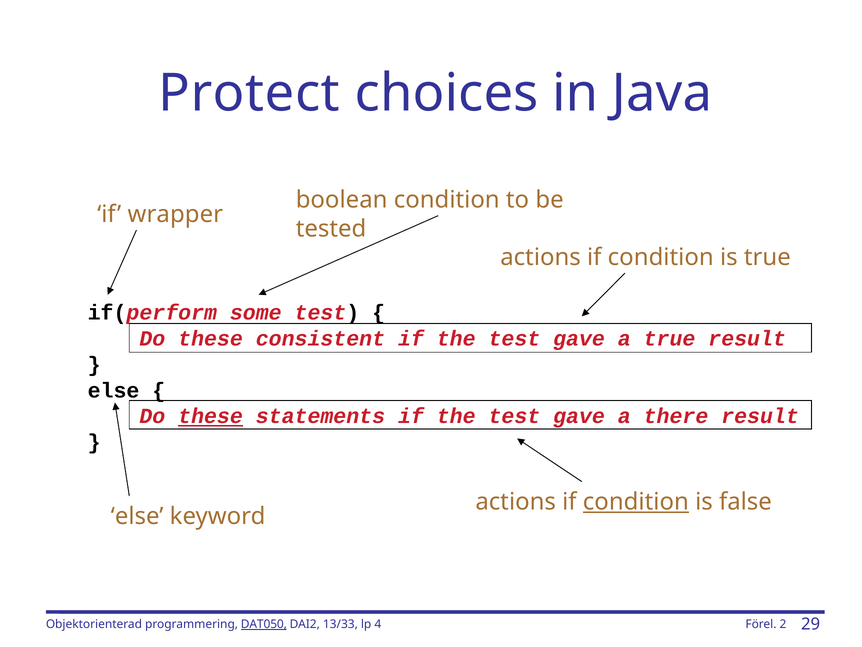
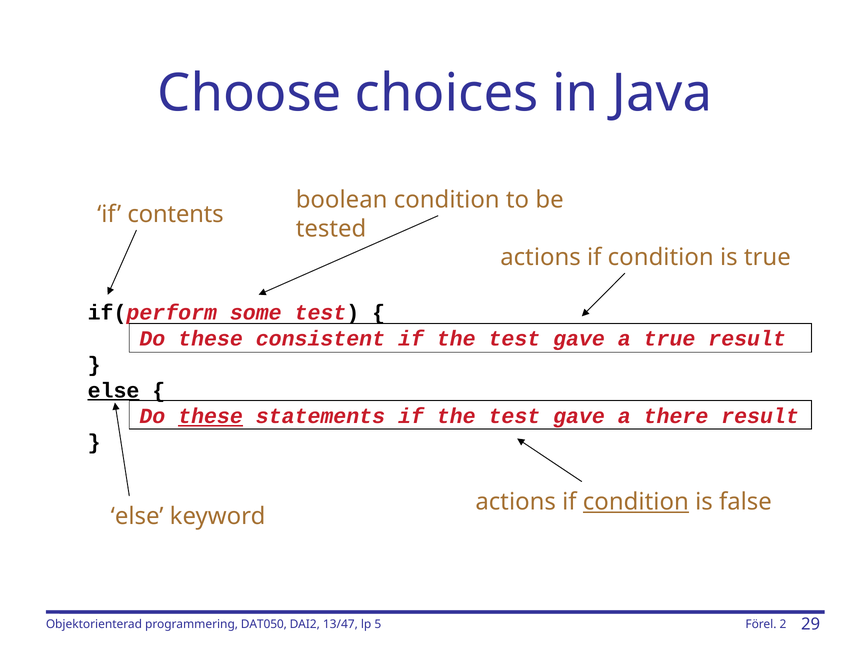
Protect: Protect -> Choose
wrapper: wrapper -> contents
else at (114, 390) underline: none -> present
DAT050 underline: present -> none
13/33: 13/33 -> 13/47
4: 4 -> 5
